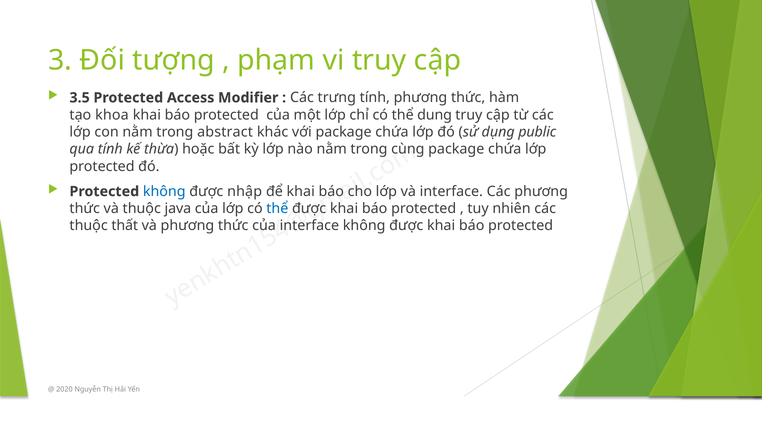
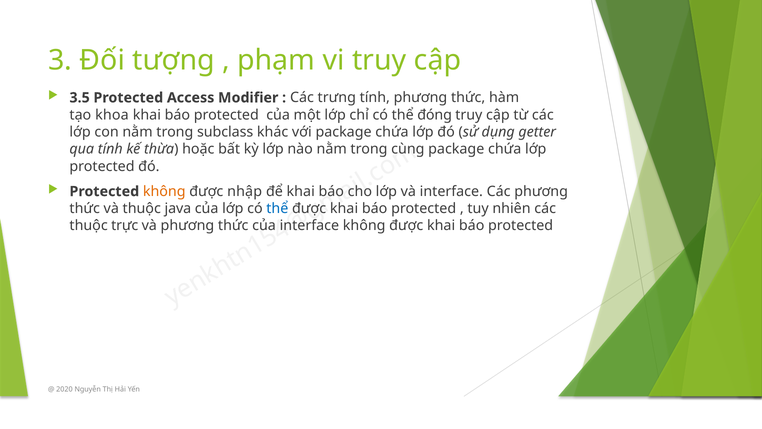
dung: dung -> đóng
abstract: abstract -> subclass
public: public -> getter
không at (164, 191) colour: blue -> orange
thất: thất -> trực
